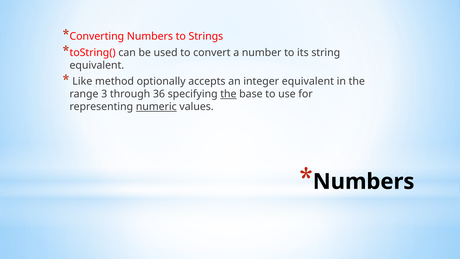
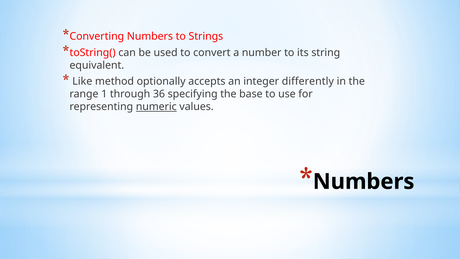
integer equivalent: equivalent -> differently
3: 3 -> 1
the at (228, 94) underline: present -> none
